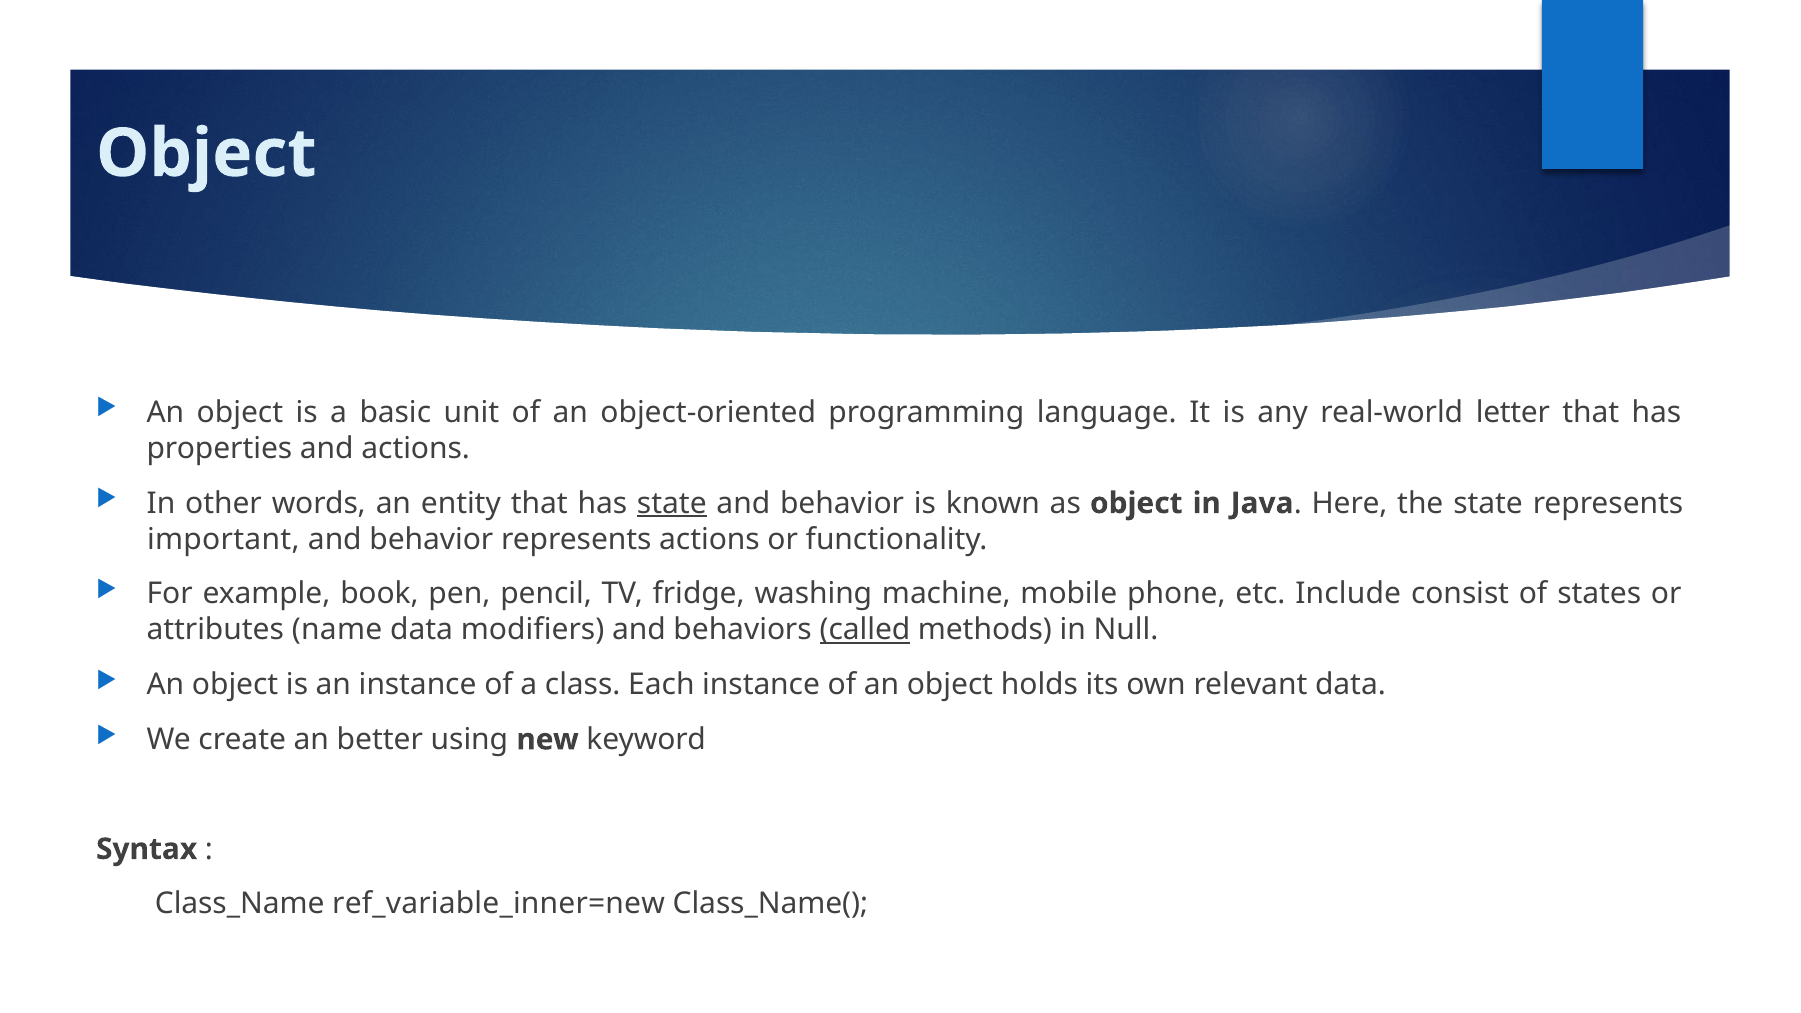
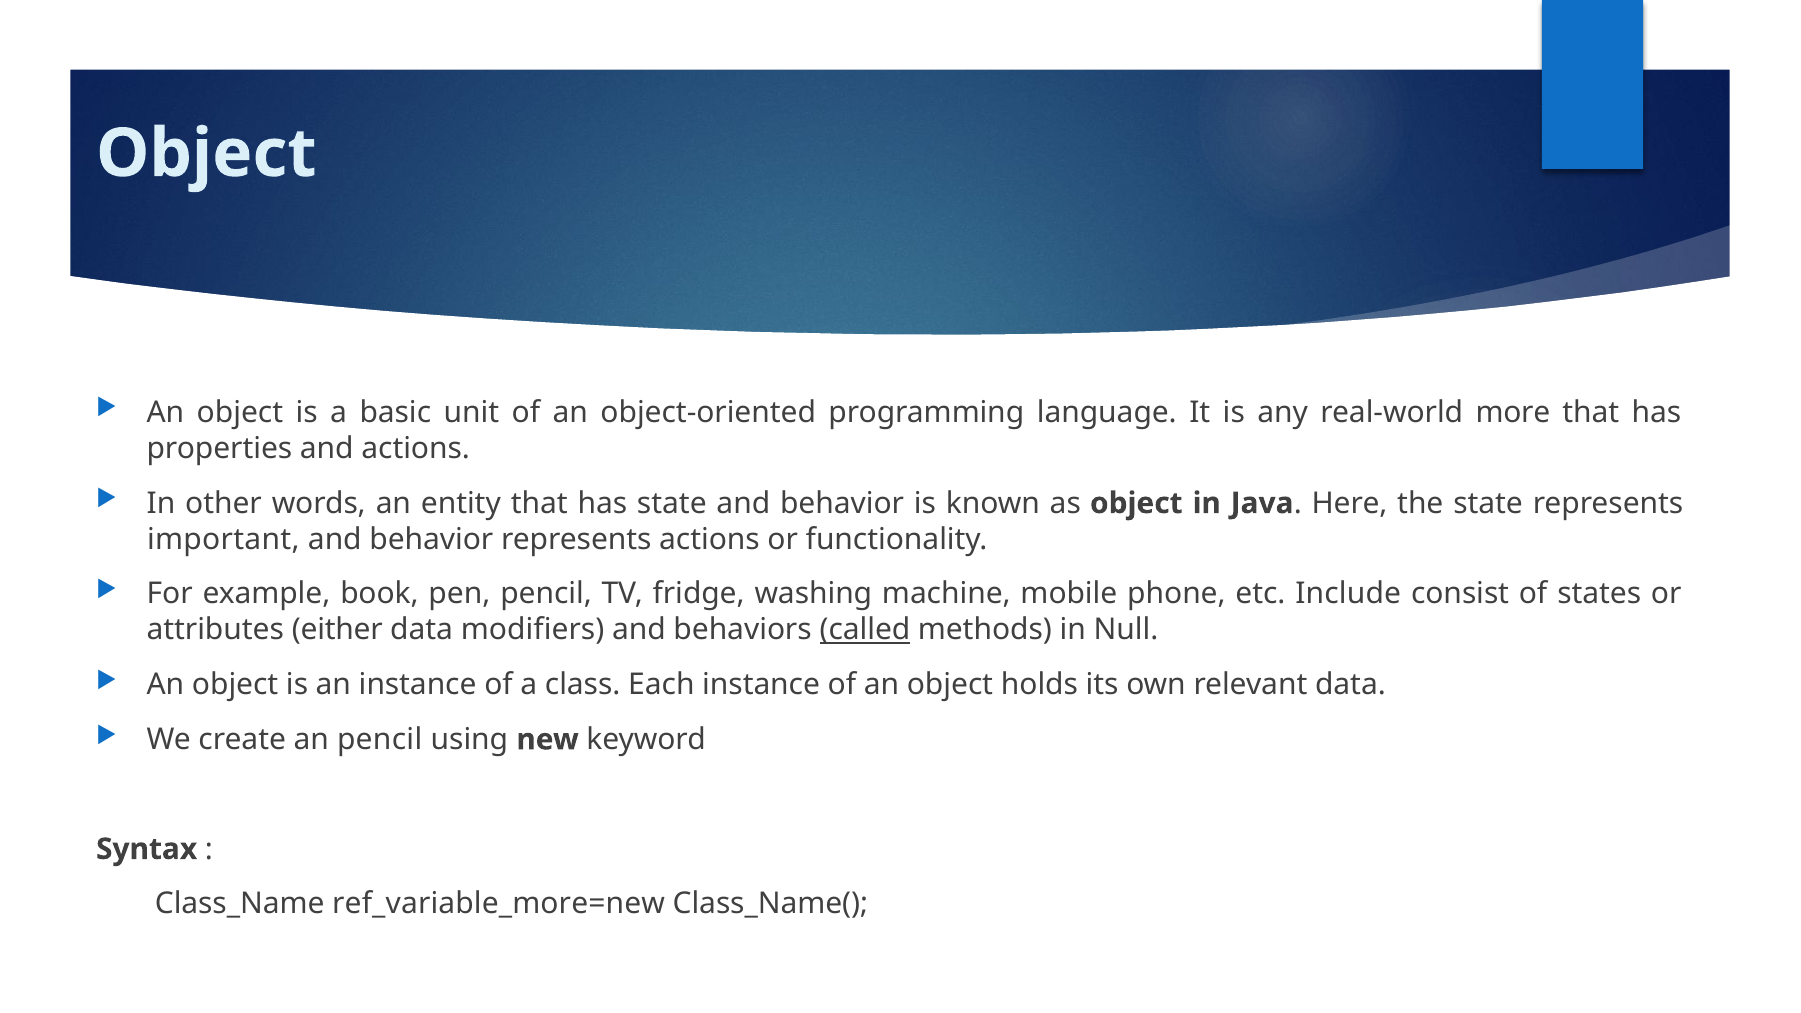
letter: letter -> more
state at (672, 503) underline: present -> none
name: name -> either
an better: better -> pencil
ref_variable_inner=new: ref_variable_inner=new -> ref_variable_more=new
